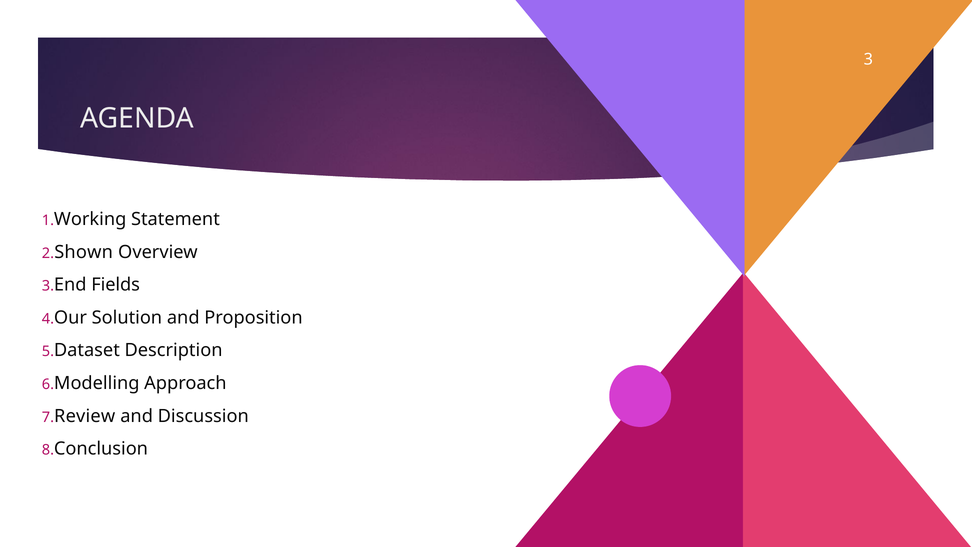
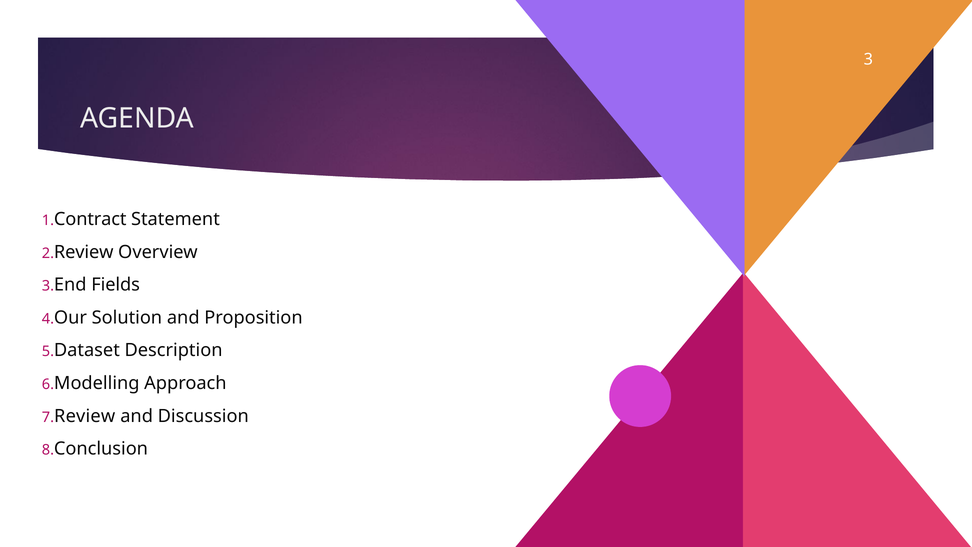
Working: Working -> Contract
Shown at (84, 252): Shown -> Review
